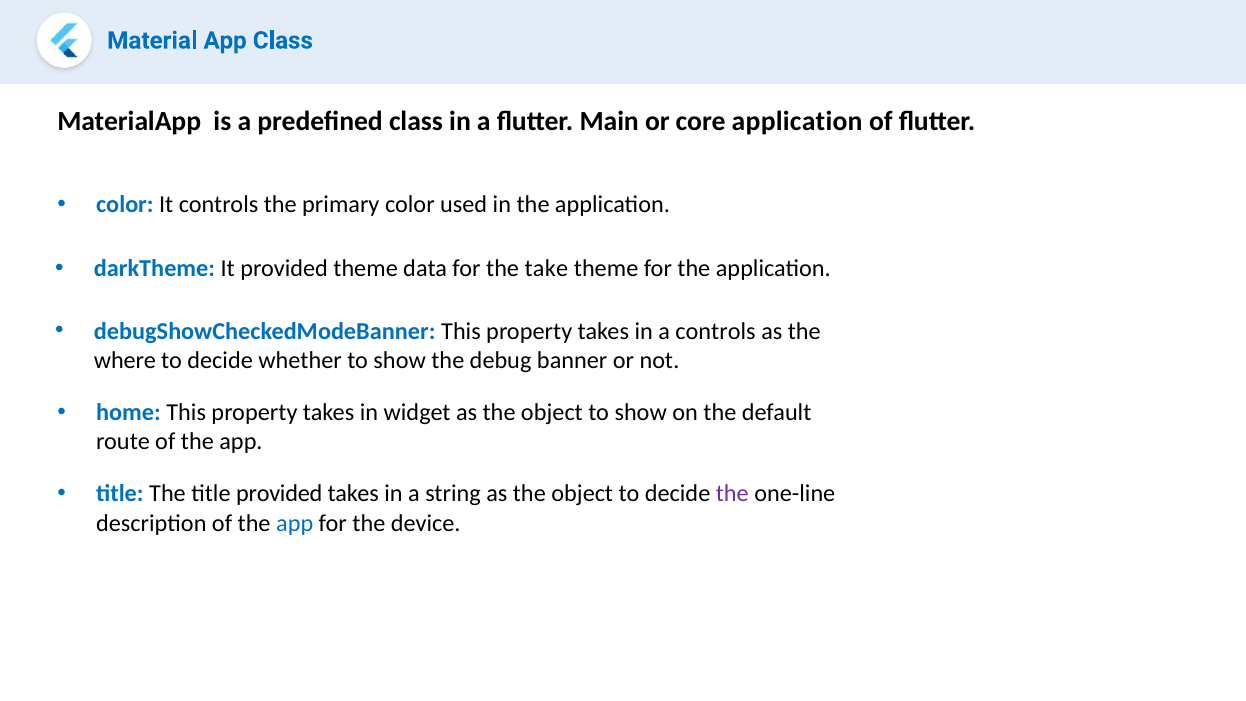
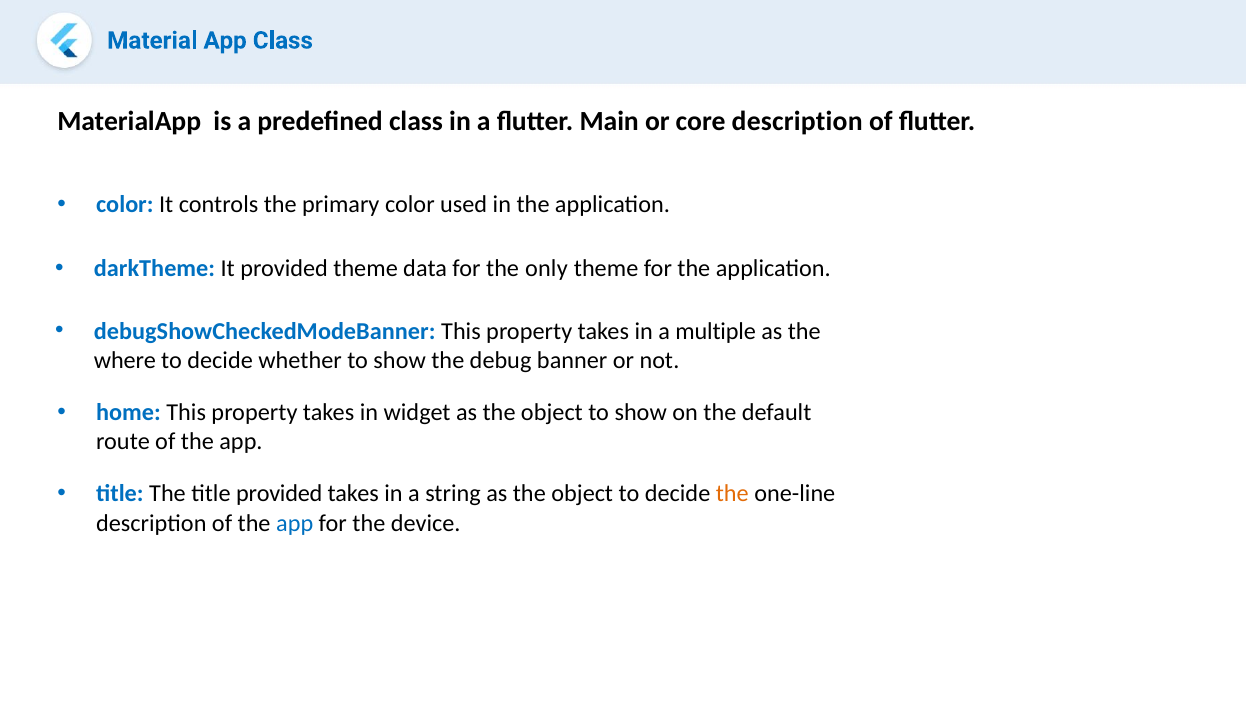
core application: application -> description
take: take -> only
a controls: controls -> multiple
the at (732, 494) colour: purple -> orange
